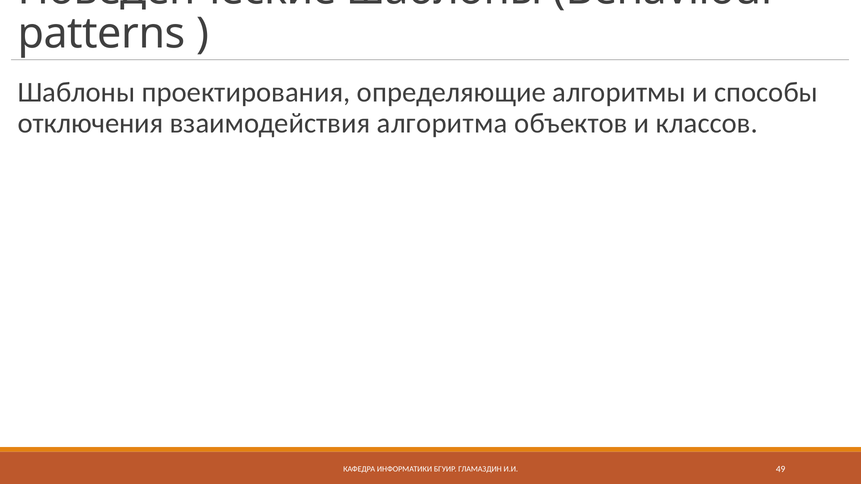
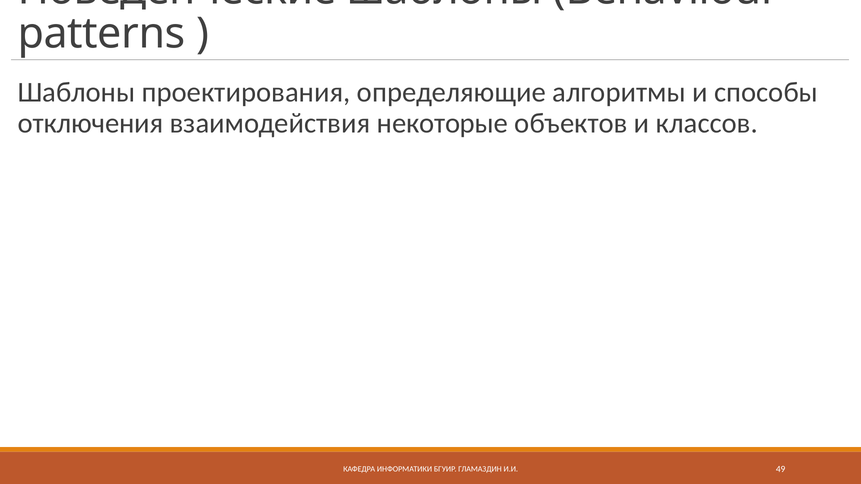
алгоритма: алгоритма -> некоторые
